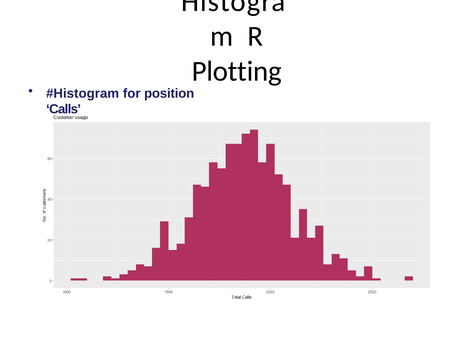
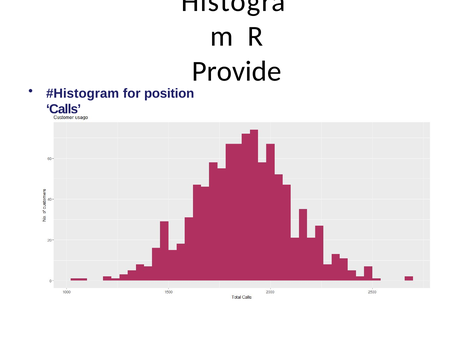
Plotting: Plotting -> Provide
